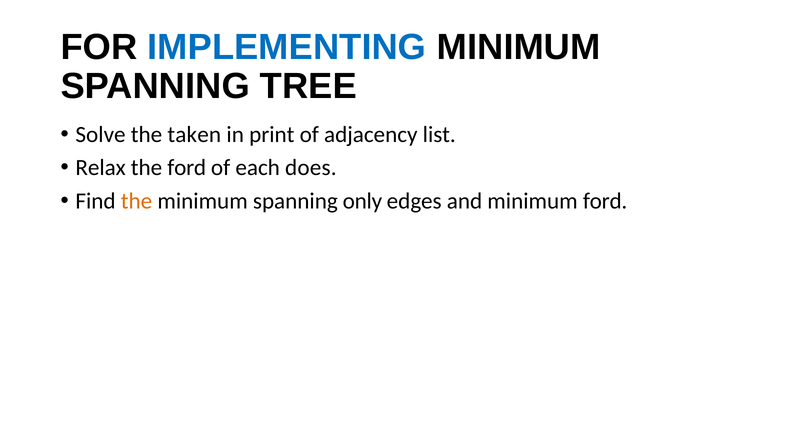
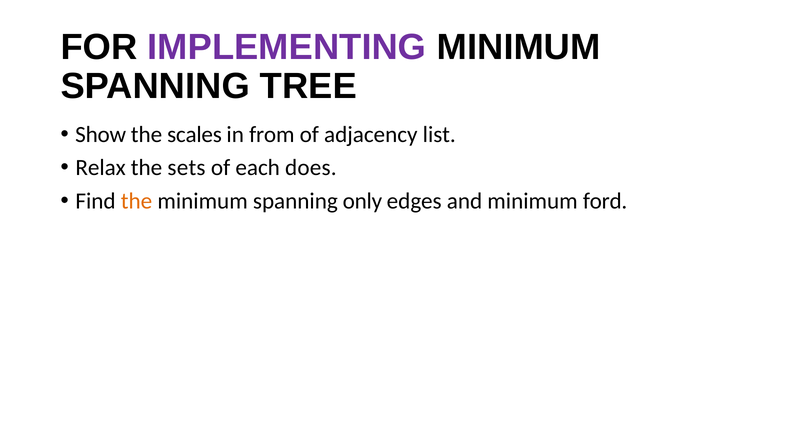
IMPLEMENTING colour: blue -> purple
Solve: Solve -> Show
taken: taken -> scales
print: print -> from
the ford: ford -> sets
